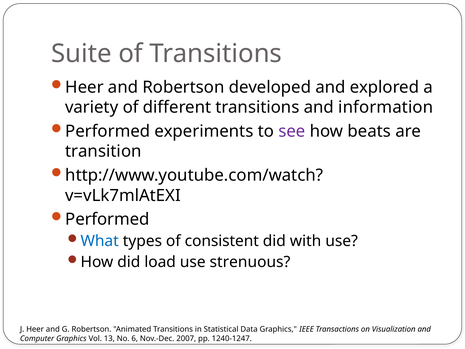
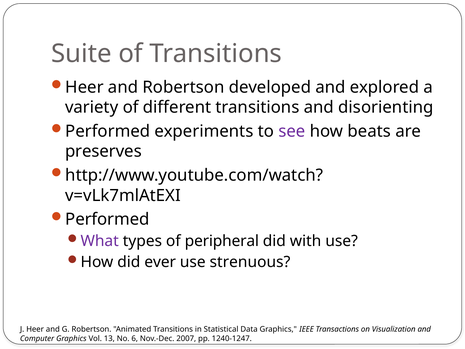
information: information -> disorienting
transition: transition -> preserves
What colour: blue -> purple
consistent: consistent -> peripheral
load: load -> ever
